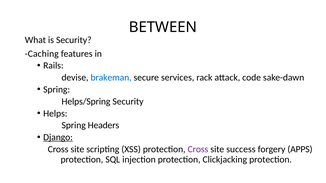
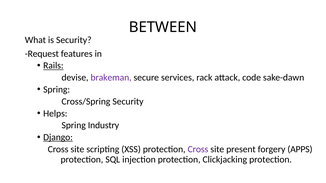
Caching: Caching -> Request
Rails underline: none -> present
brakeman colour: blue -> purple
Helps/Spring: Helps/Spring -> Cross/Spring
Headers: Headers -> Industry
success: success -> present
